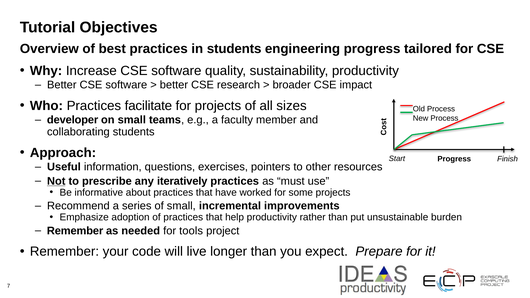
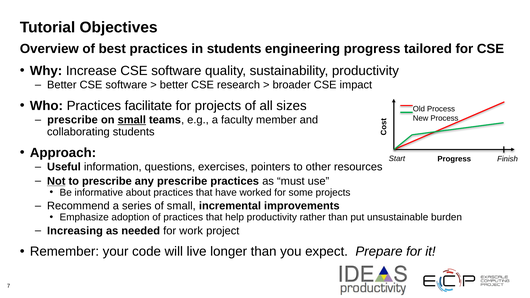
developer at (73, 120): developer -> prescribe
small at (132, 120) underline: none -> present
any iteratively: iteratively -> prescribe
Remember at (75, 231): Remember -> Increasing
tools: tools -> work
